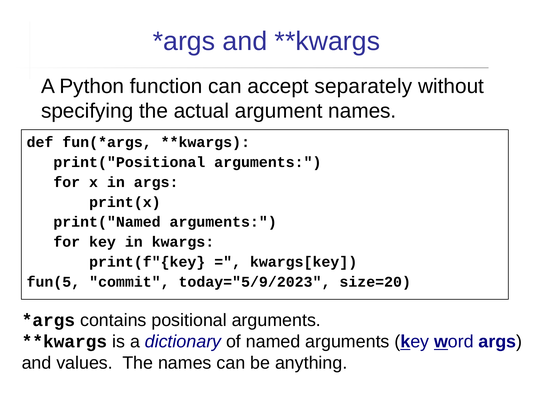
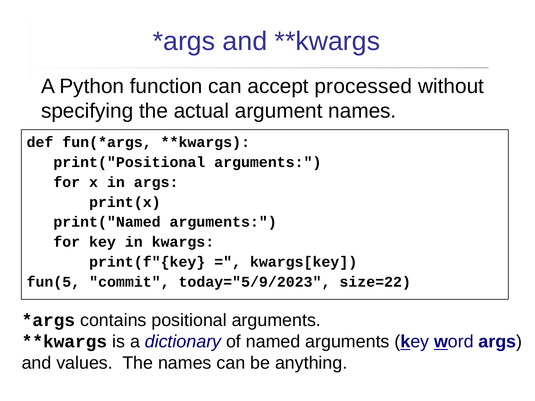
separately: separately -> processed
size=20: size=20 -> size=22
